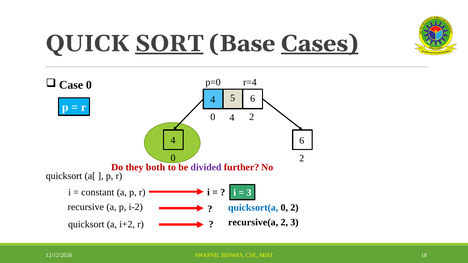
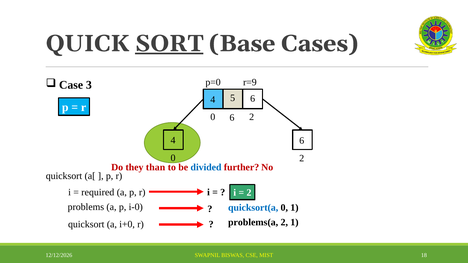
Cases underline: present -> none
r=4: r=4 -> r=9
0 at (89, 85): 0 -> 3
0 4: 4 -> 6
both: both -> than
divided colour: purple -> blue
constant: constant -> required
3 at (249, 193): 3 -> 2
recursive: recursive -> problems
i-2: i-2 -> i-0
0 2: 2 -> 1
recursive(a: recursive(a -> problems(a
2 3: 3 -> 1
i+2: i+2 -> i+0
